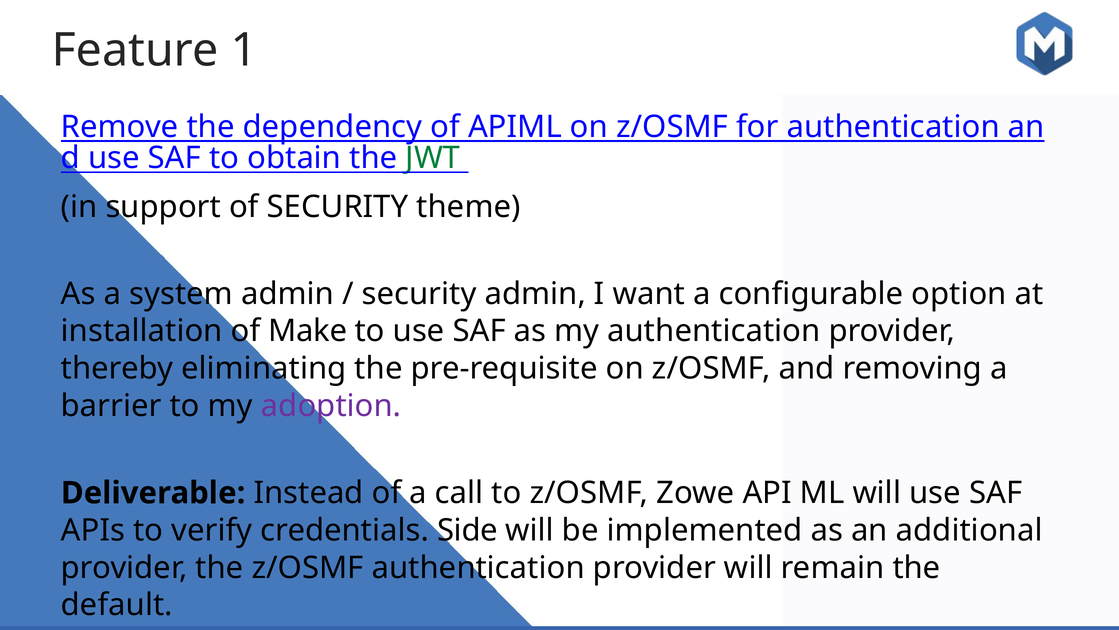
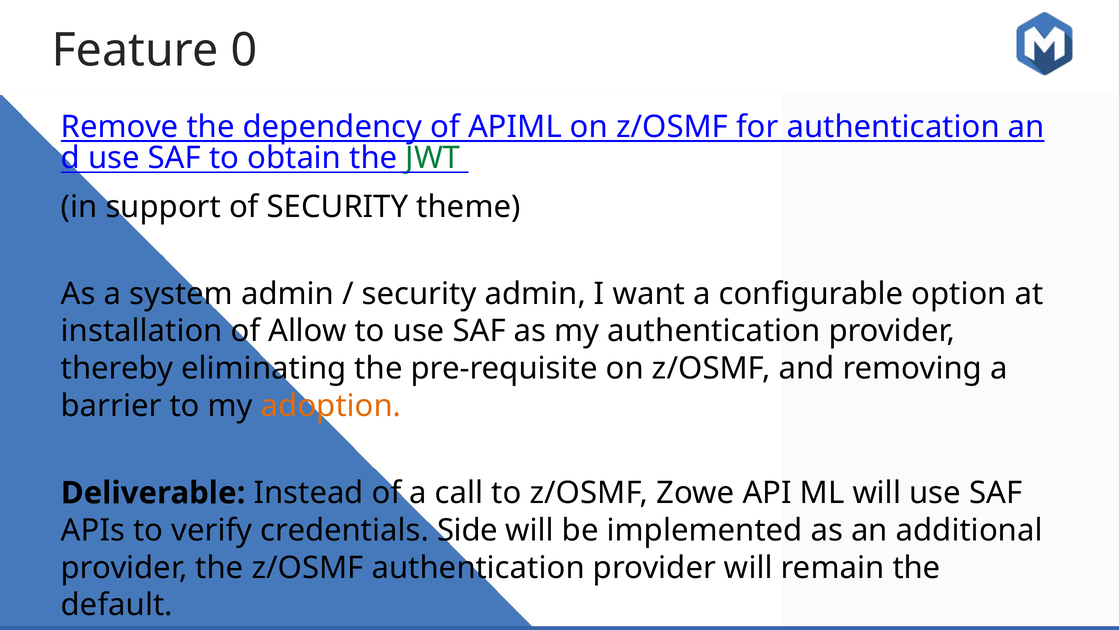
1: 1 -> 0
Make: Make -> Allow
adoption colour: purple -> orange
